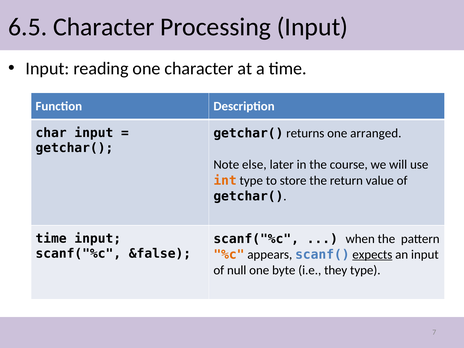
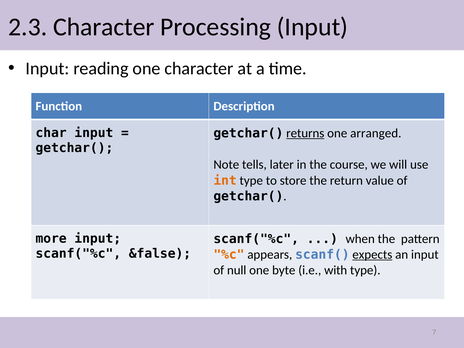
6.5: 6.5 -> 2.3
returns underline: none -> present
else: else -> tells
time at (51, 238): time -> more
they: they -> with
